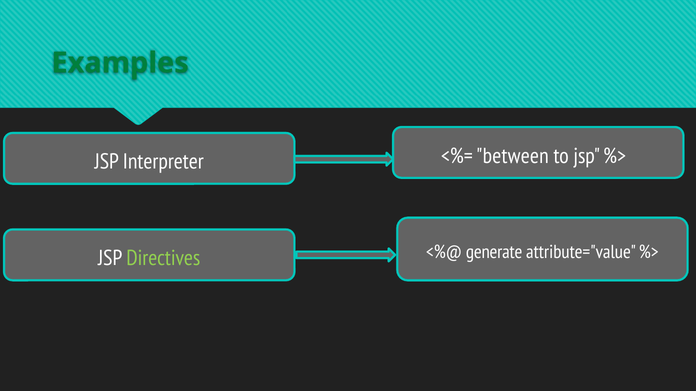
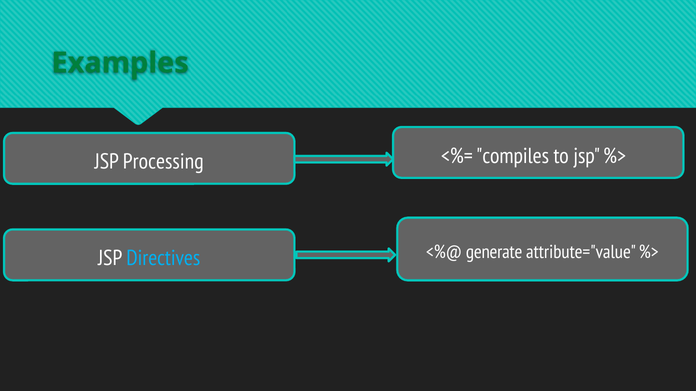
between: between -> compiles
Interpreter: Interpreter -> Processing
Directives colour: light green -> light blue
